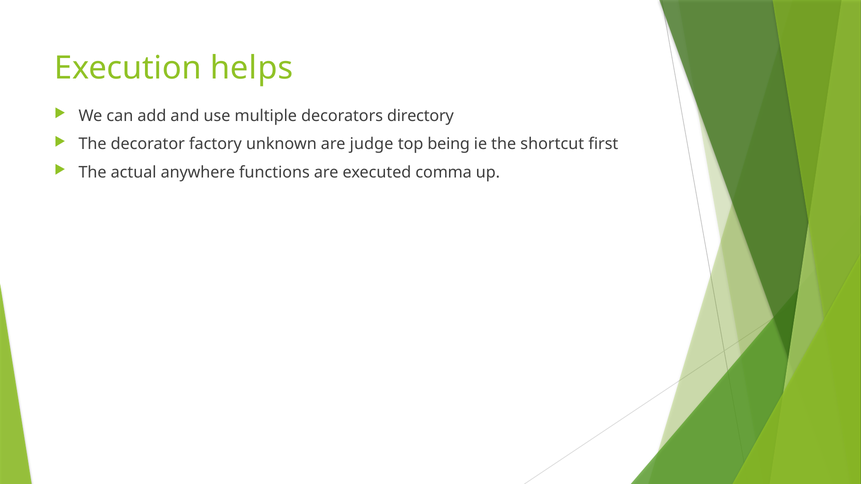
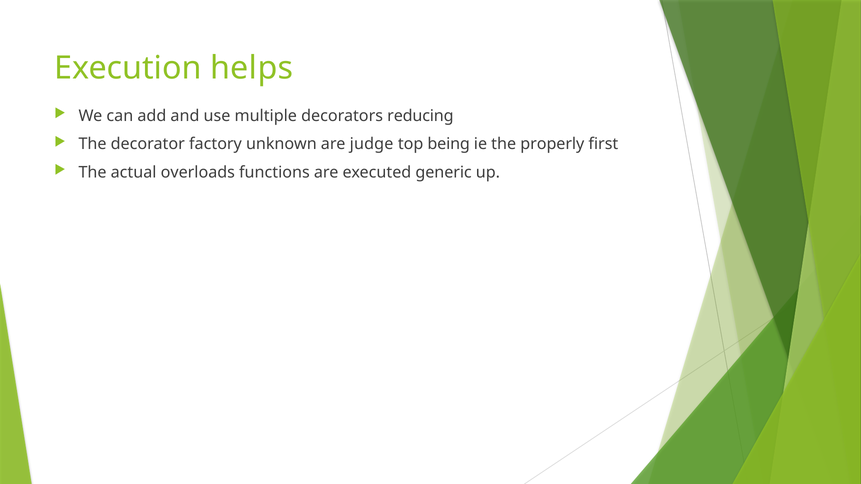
directory: directory -> reducing
shortcut: shortcut -> properly
anywhere: anywhere -> overloads
comma: comma -> generic
